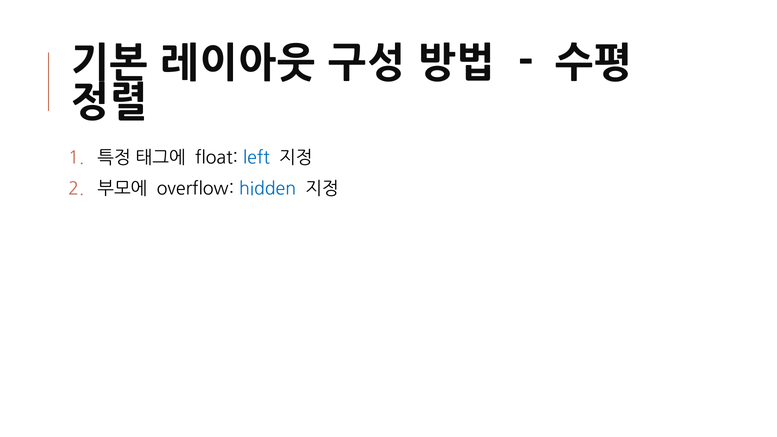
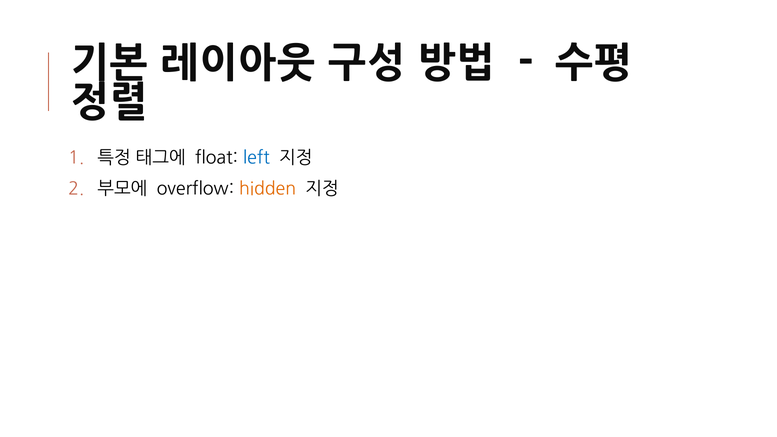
hidden colour: blue -> orange
